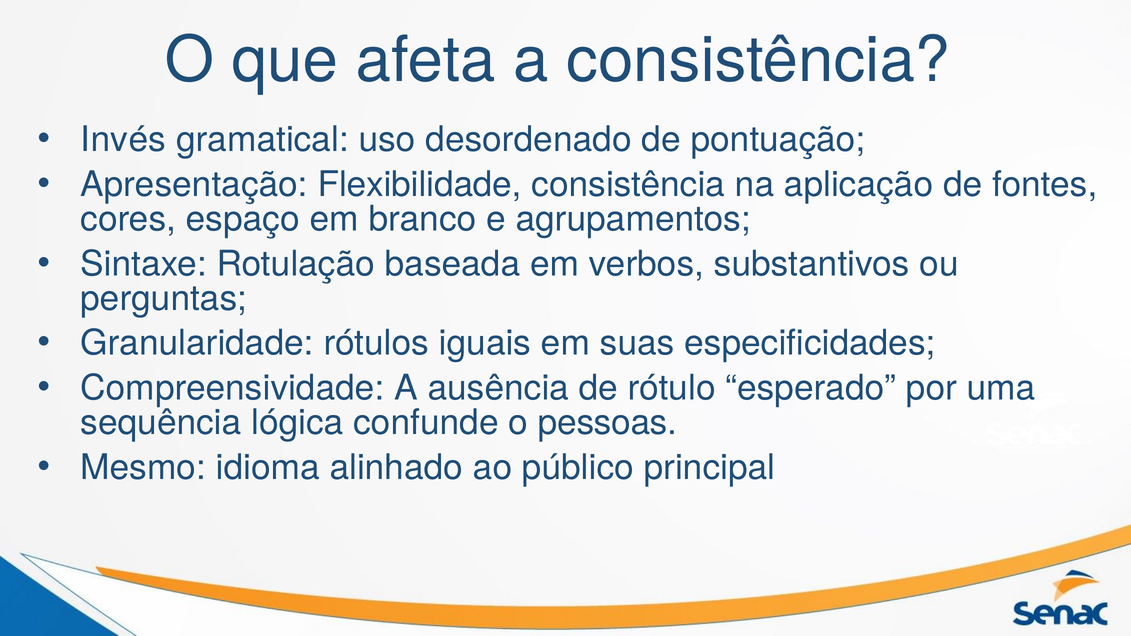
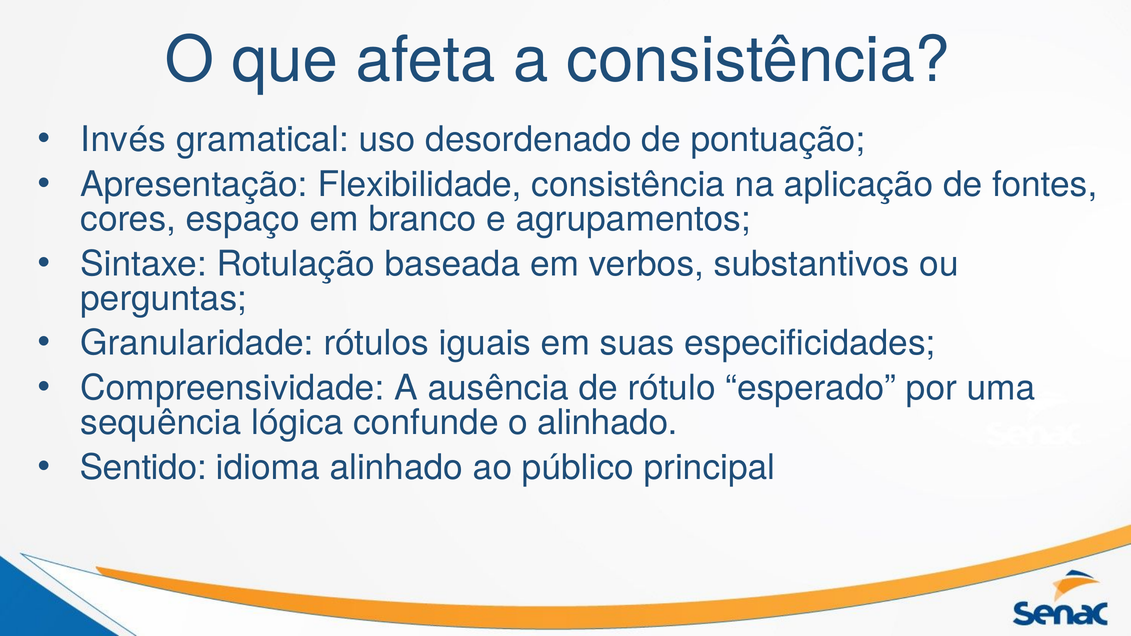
o pessoas: pessoas -> alinhado
Mesmo: Mesmo -> Sentido
